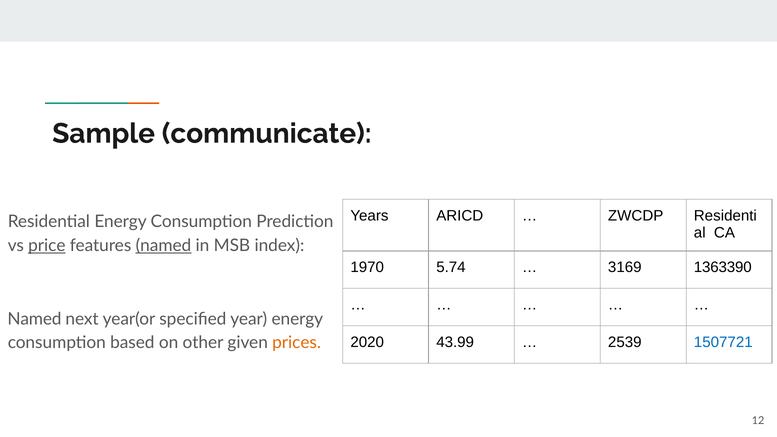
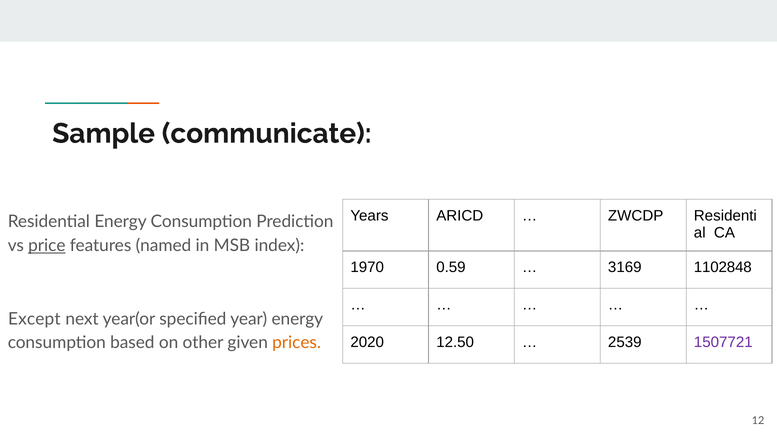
named at (163, 245) underline: present -> none
5.74: 5.74 -> 0.59
1363390: 1363390 -> 1102848
Named at (34, 319): Named -> Except
43.99: 43.99 -> 12.50
1507721 colour: blue -> purple
